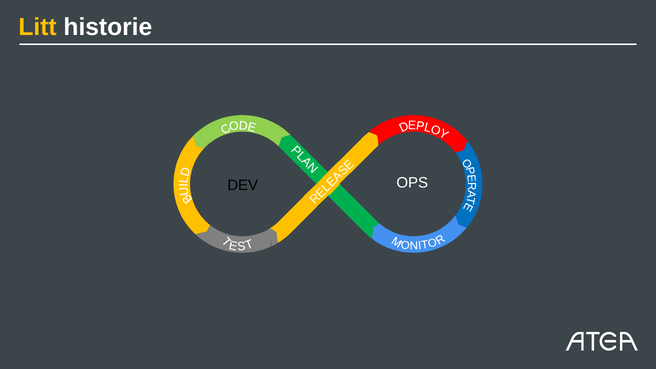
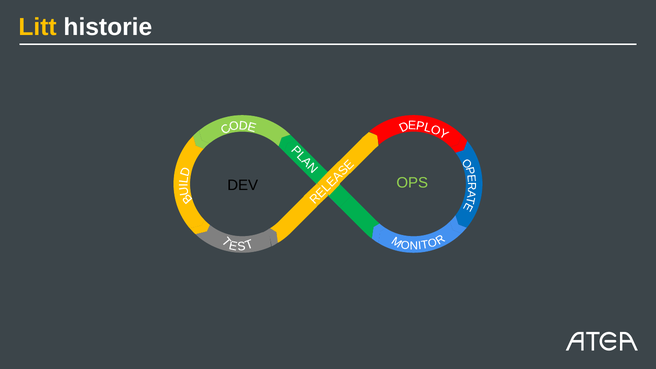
OPS colour: white -> light green
